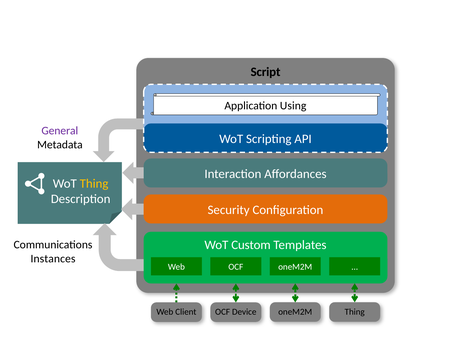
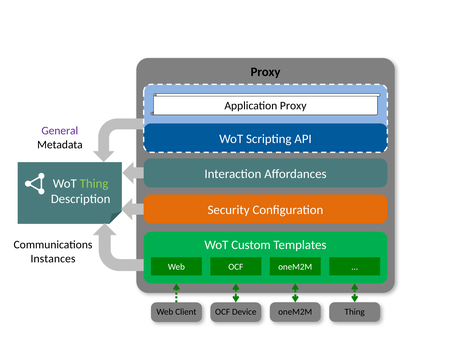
Script at (266, 72): Script -> Proxy
Application Using: Using -> Proxy
Thing at (94, 184) colour: yellow -> light green
